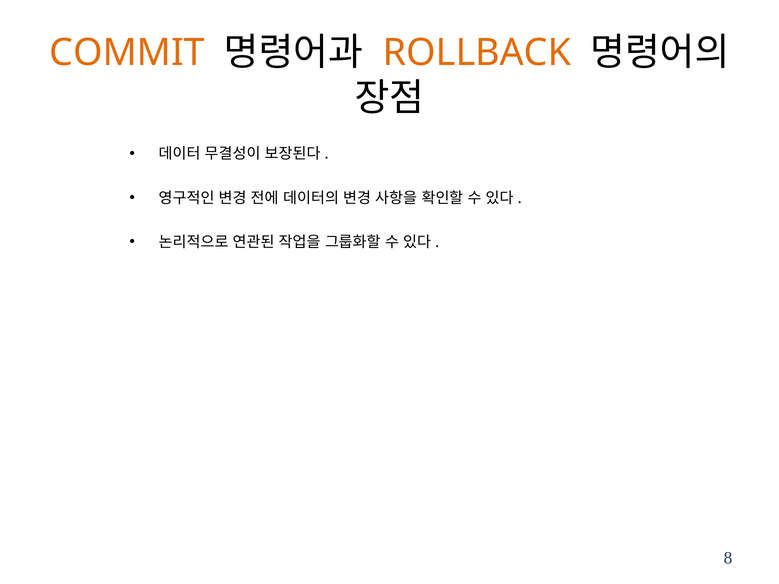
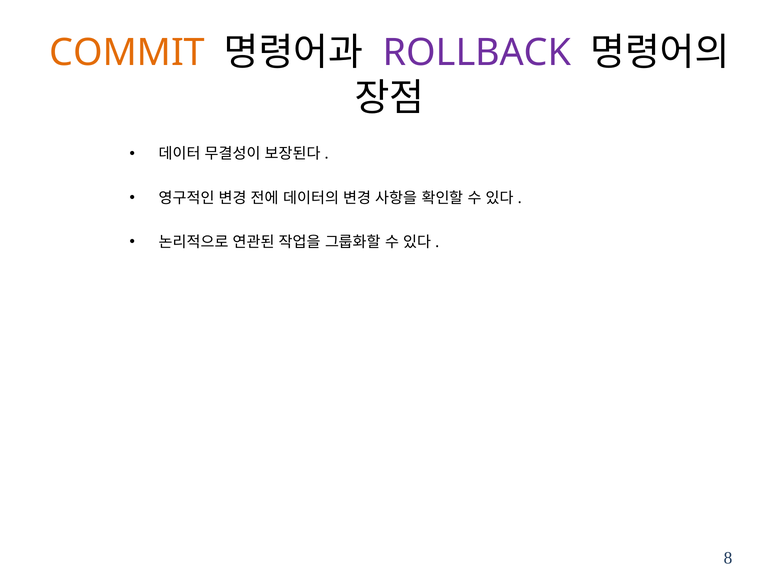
ROLLBACK colour: orange -> purple
